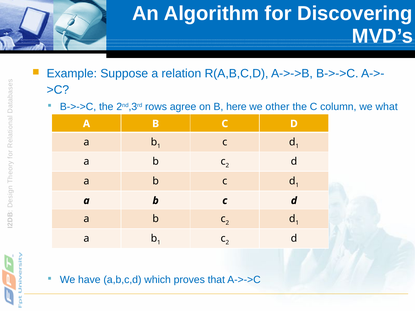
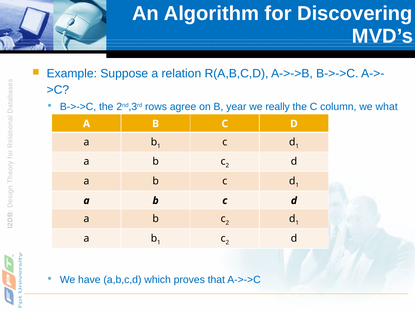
here: here -> year
other: other -> really
